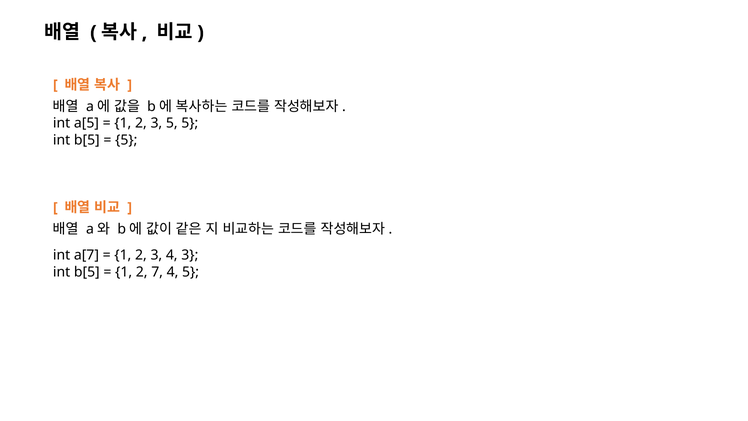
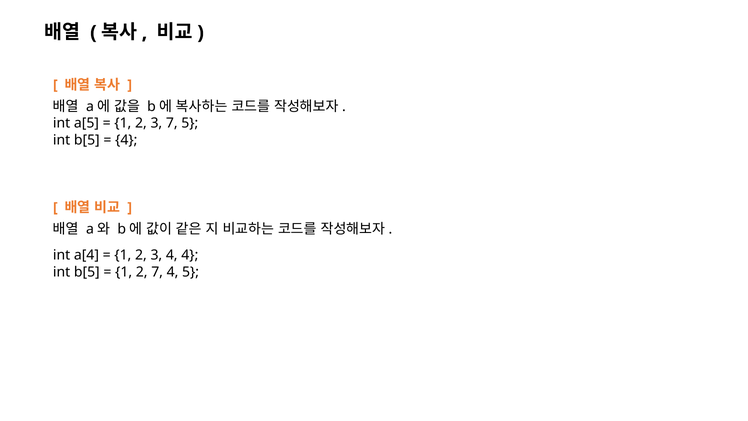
3 5: 5 -> 7
5 at (126, 140): 5 -> 4
a[7: a[7 -> a[4
4 3: 3 -> 4
